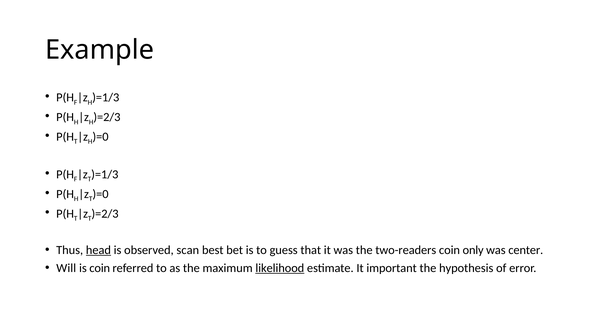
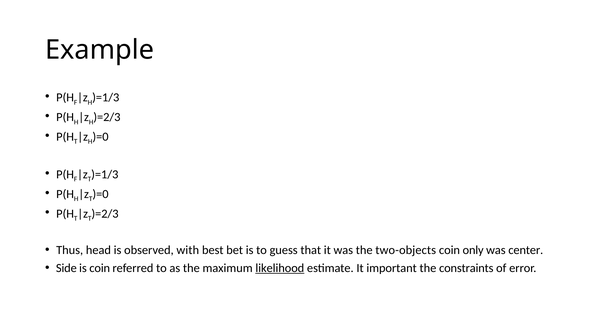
head underline: present -> none
scan: scan -> with
two-readers: two-readers -> two-objects
Will: Will -> Side
hypothesis: hypothesis -> constraints
